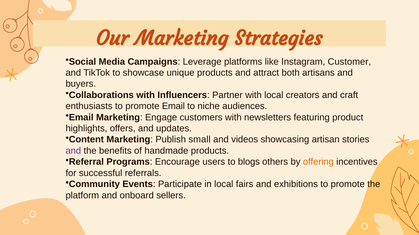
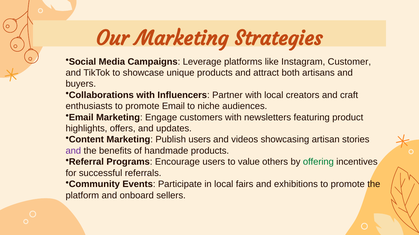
Publish small: small -> users
blogs: blogs -> value
offering colour: orange -> green
